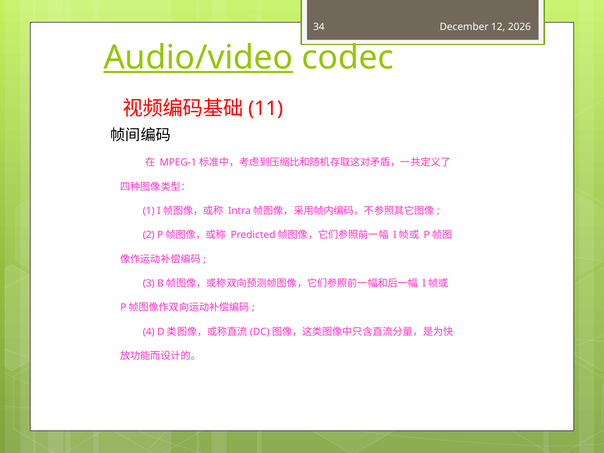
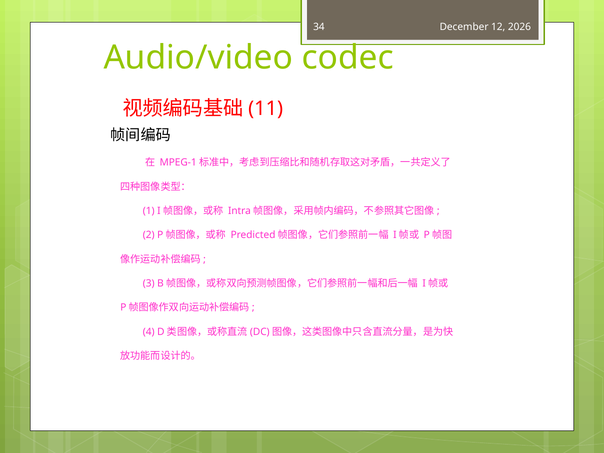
Audio/video underline: present -> none
